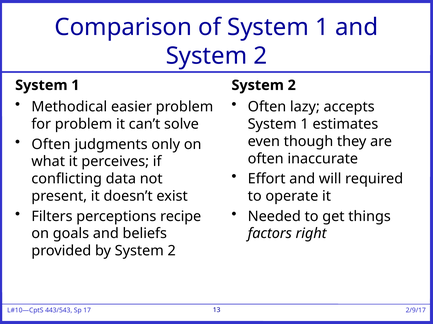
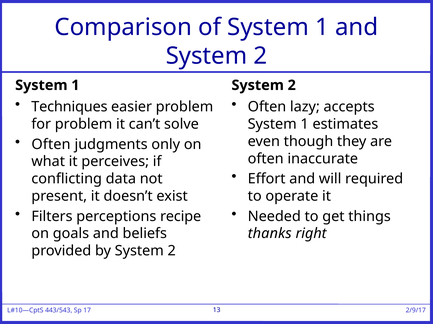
Methodical: Methodical -> Techniques
factors: factors -> thanks
